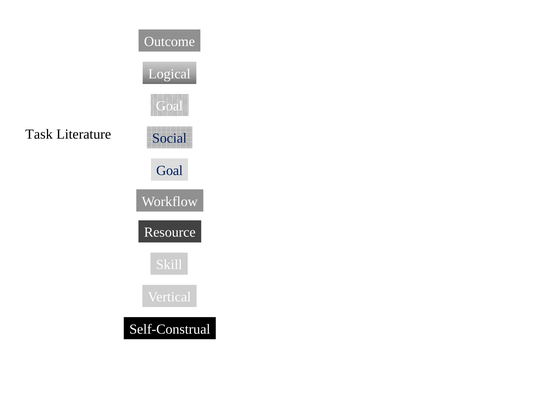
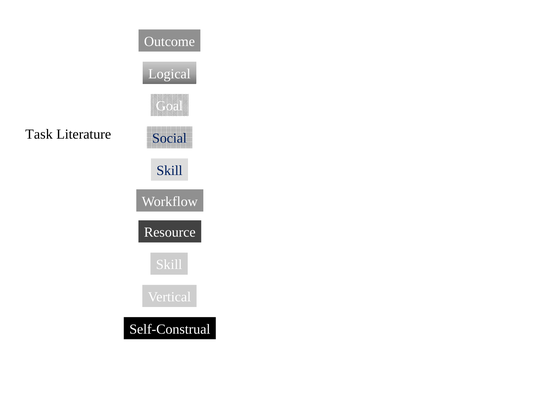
Goal at (170, 171): Goal -> Skill
